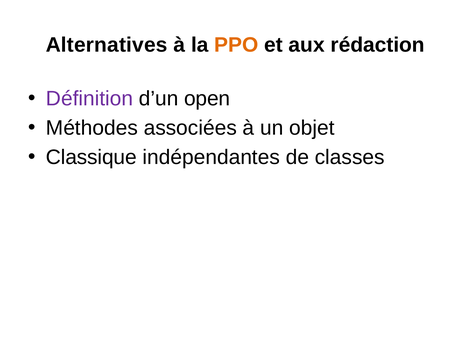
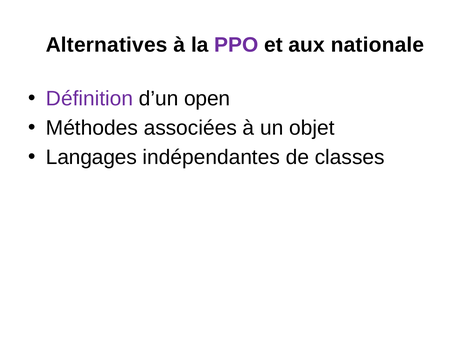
PPO colour: orange -> purple
rédaction: rédaction -> nationale
Classique: Classique -> Langages
